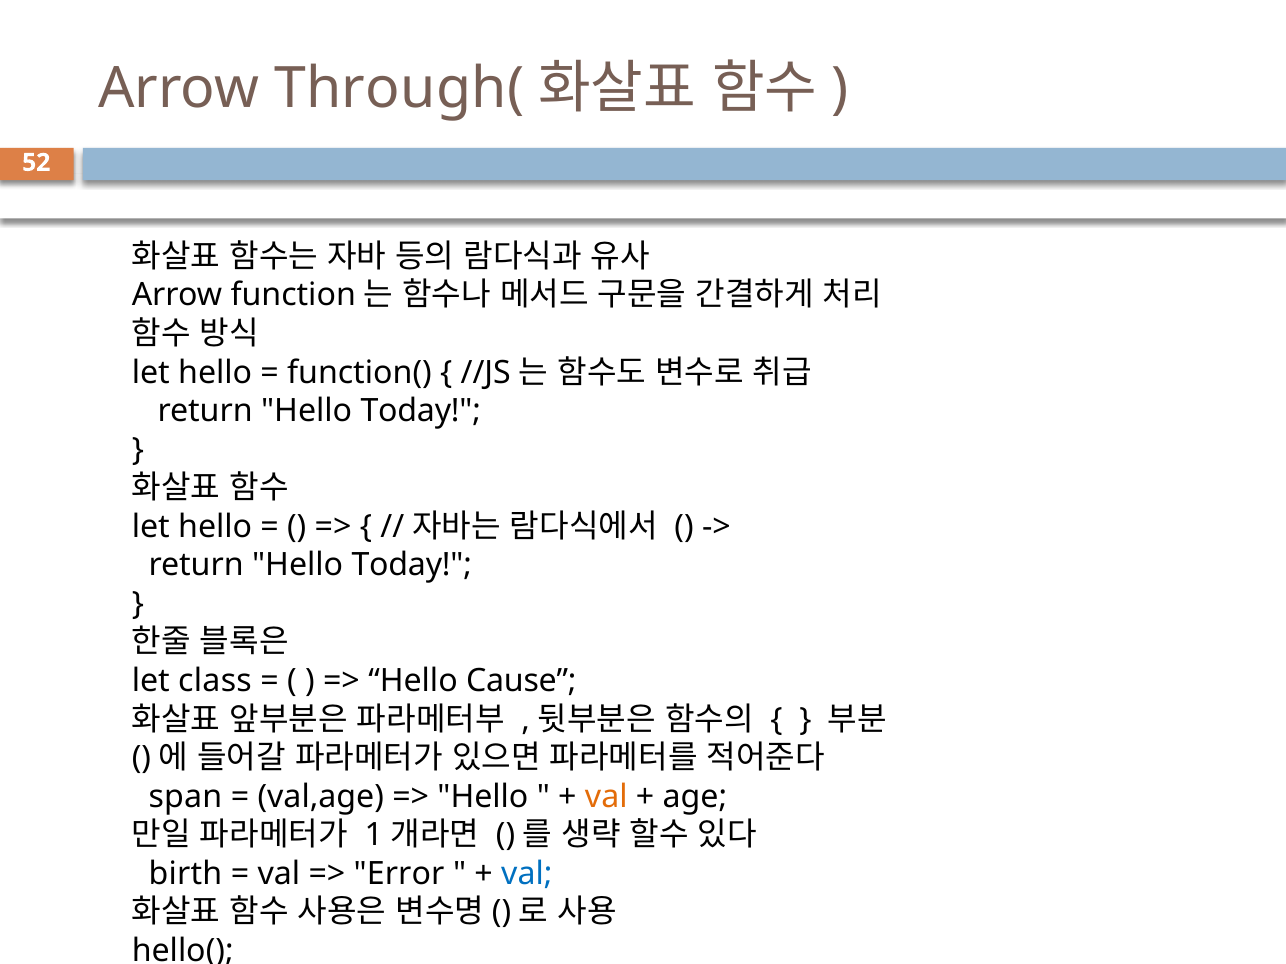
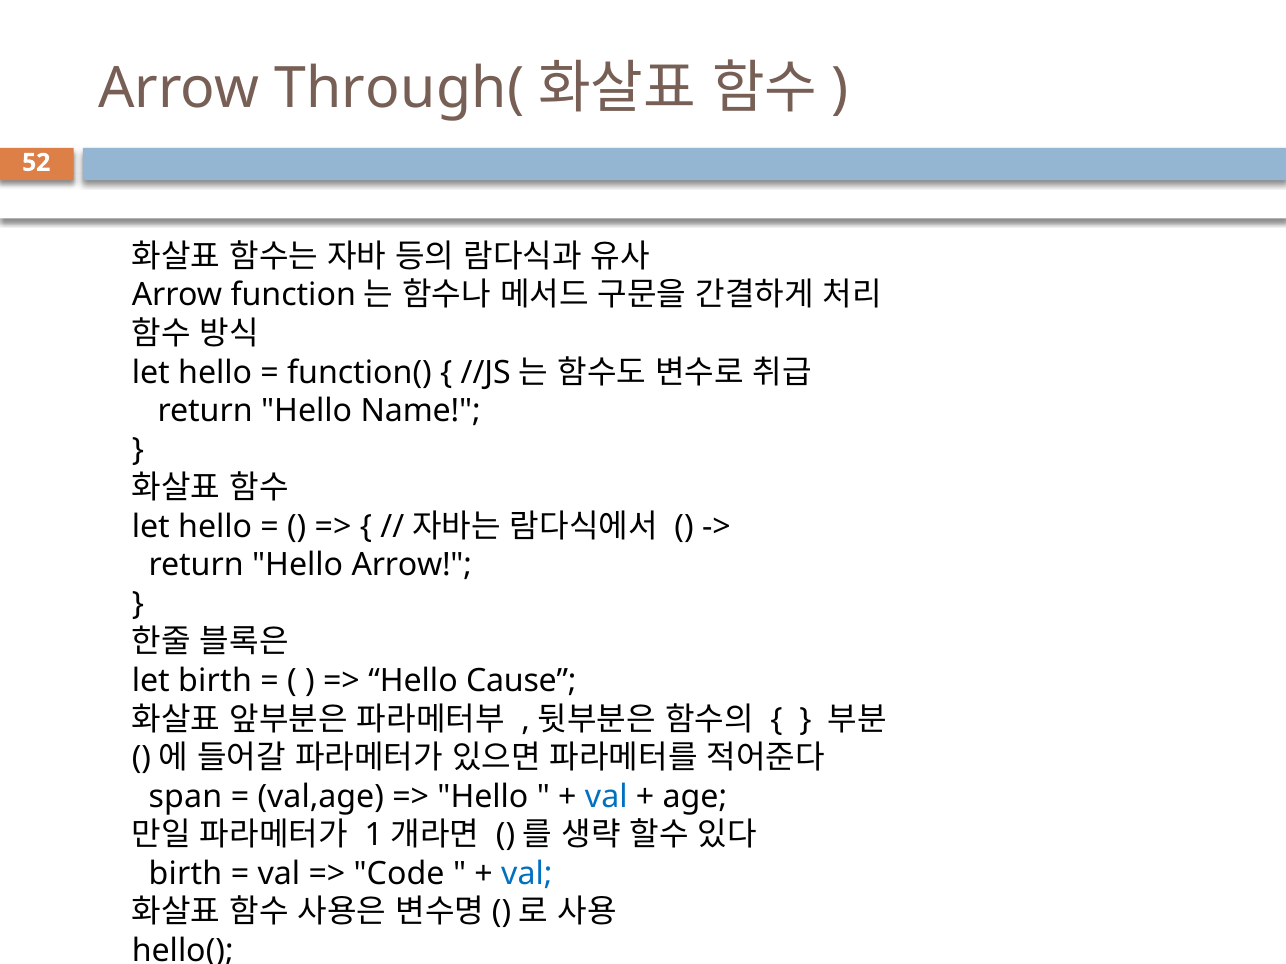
Today at (421, 411): Today -> Name
Today at (412, 566): Today -> Arrow
let class: class -> birth
val at (606, 797) colour: orange -> blue
Error: Error -> Code
